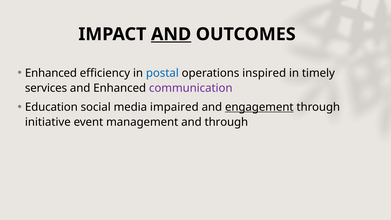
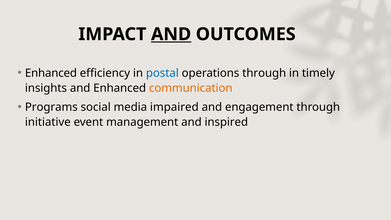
operations inspired: inspired -> through
services: services -> insights
communication colour: purple -> orange
Education: Education -> Programs
engagement underline: present -> none
and through: through -> inspired
